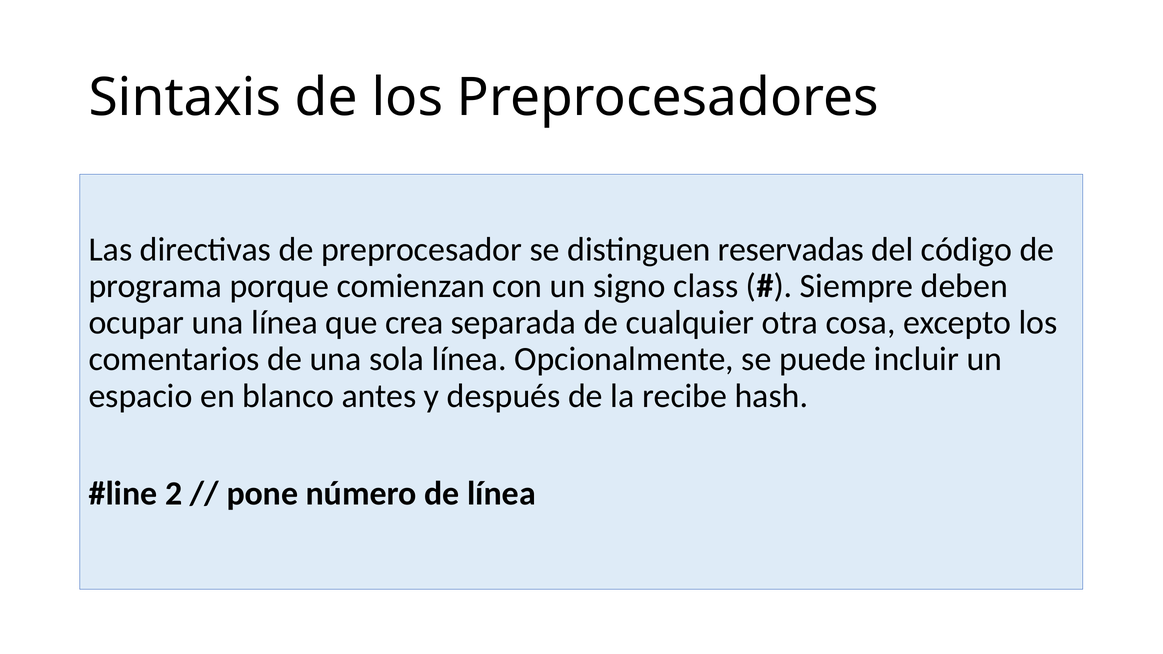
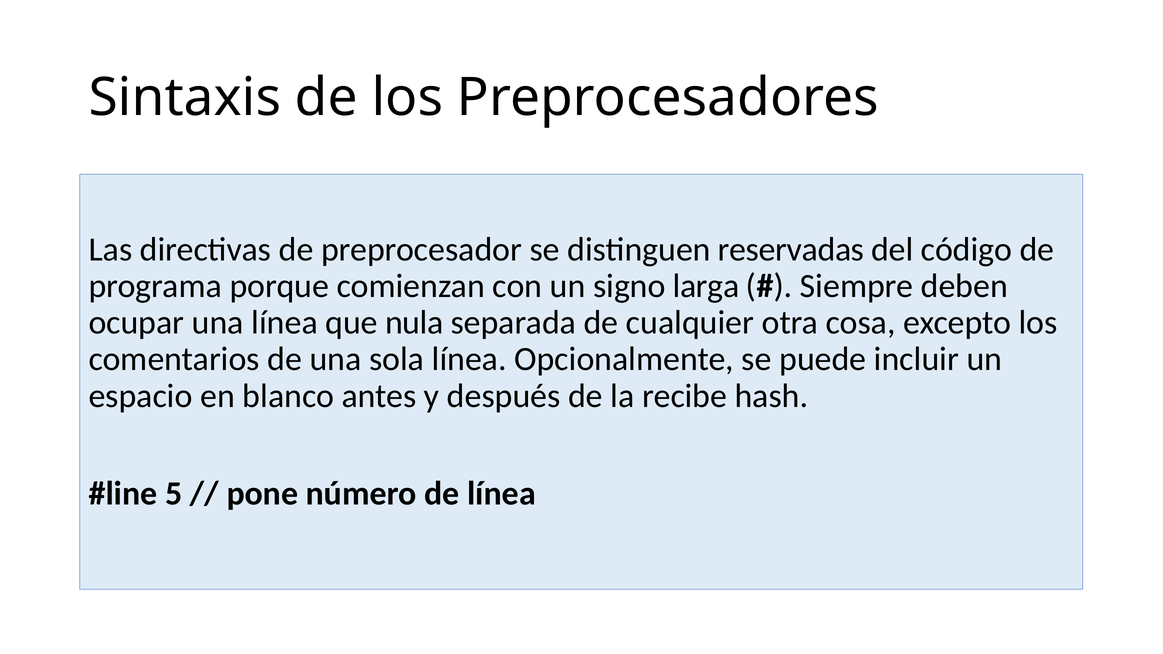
class: class -> larga
crea: crea -> nula
2: 2 -> 5
